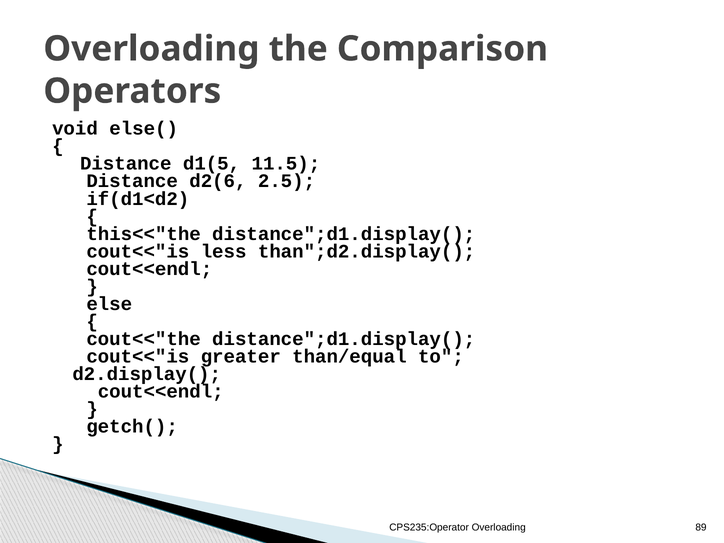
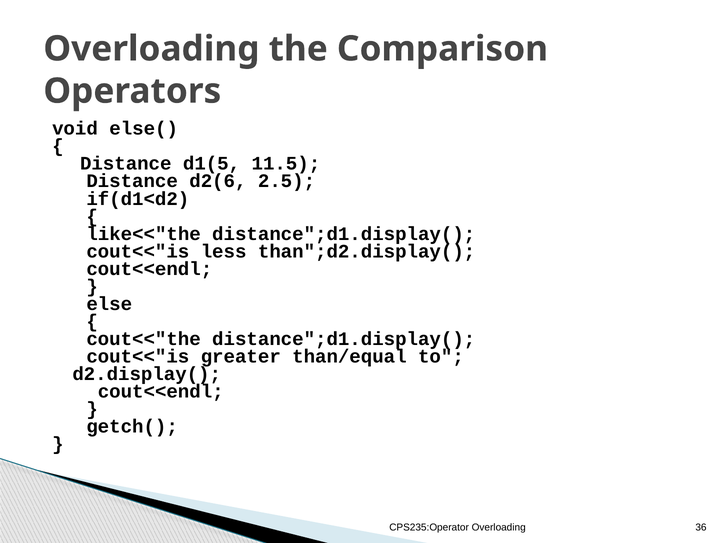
this<<"the: this<<"the -> like<<"the
89: 89 -> 36
